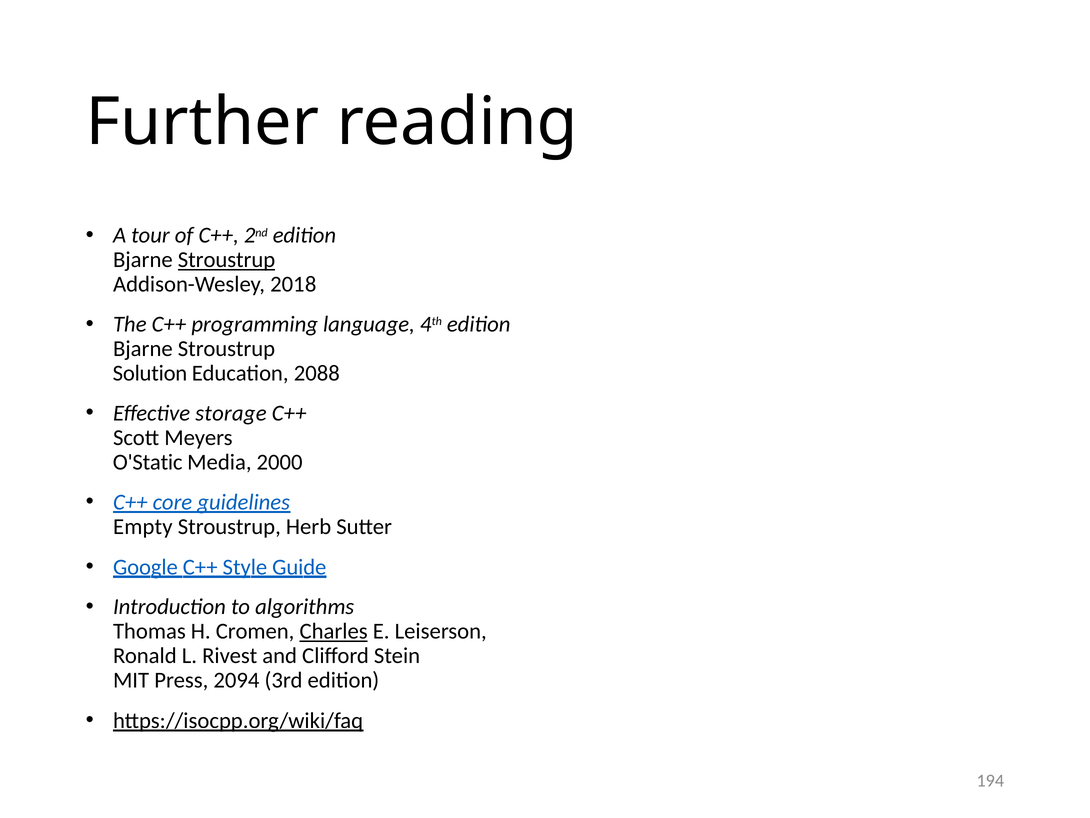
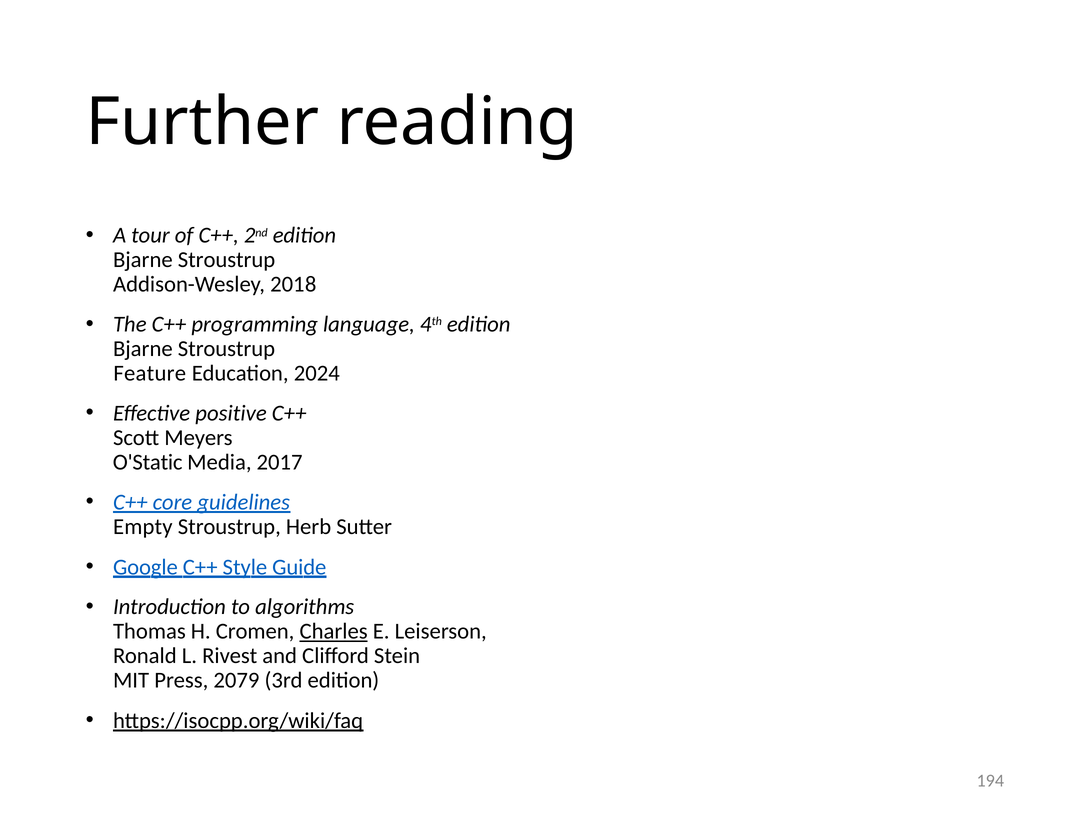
Stroustrup at (227, 260) underline: present -> none
Solution: Solution -> Feature
2088: 2088 -> 2024
storage: storage -> positive
2000: 2000 -> 2017
2094: 2094 -> 2079
